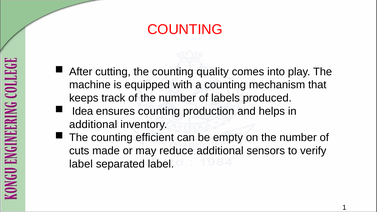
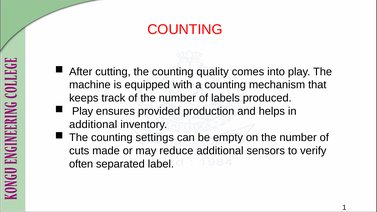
Idea at (83, 111): Idea -> Play
ensures counting: counting -> provided
efficient: efficient -> settings
label at (81, 164): label -> often
